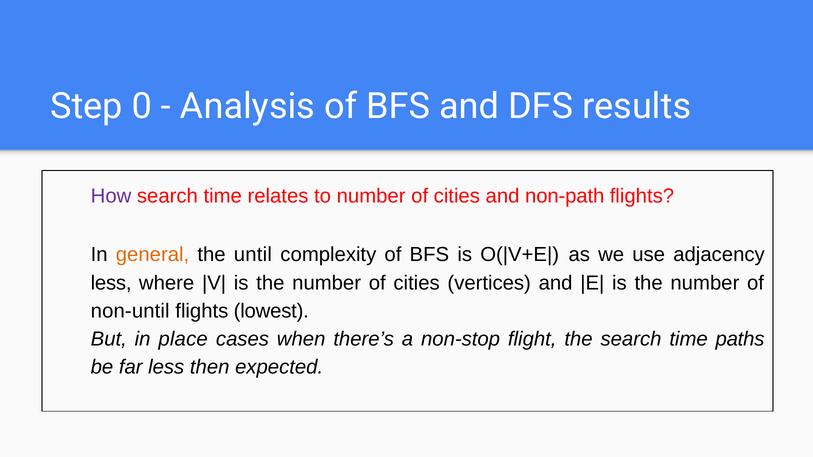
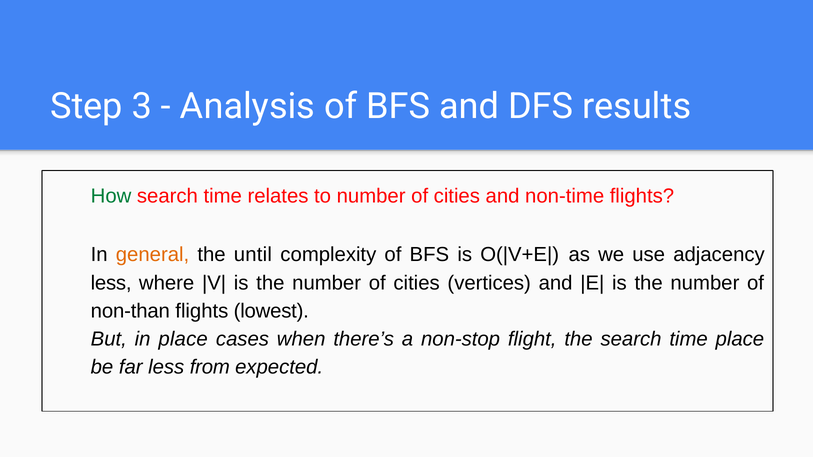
0: 0 -> 3
How colour: purple -> green
non-path: non-path -> non-time
non-until: non-until -> non-than
time paths: paths -> place
then: then -> from
